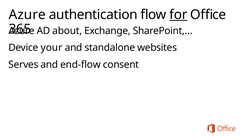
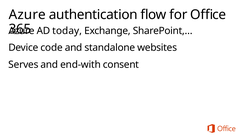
for underline: present -> none
about: about -> today
your: your -> code
end-flow: end-flow -> end-with
